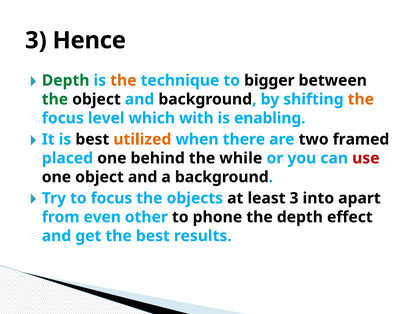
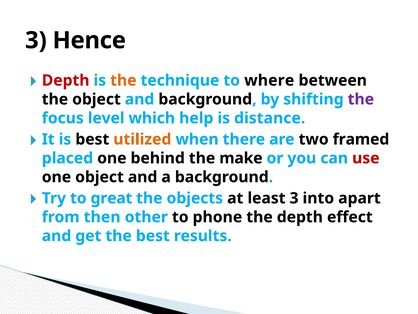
Depth at (66, 80) colour: green -> red
bigger: bigger -> where
the at (55, 99) colour: green -> black
the at (361, 99) colour: orange -> purple
with: with -> help
enabling: enabling -> distance
while: while -> make
to focus: focus -> great
even: even -> then
